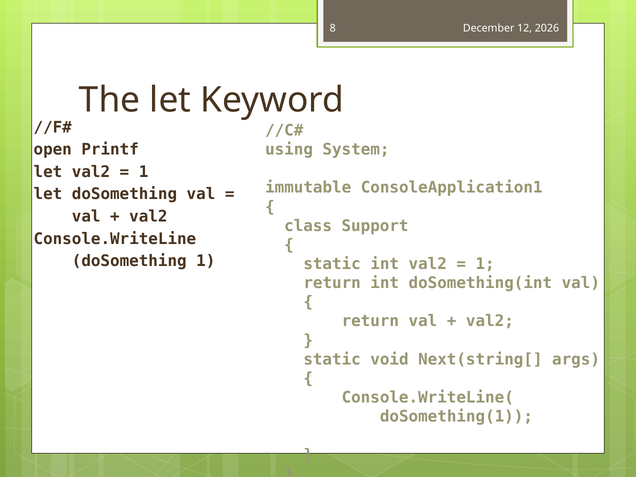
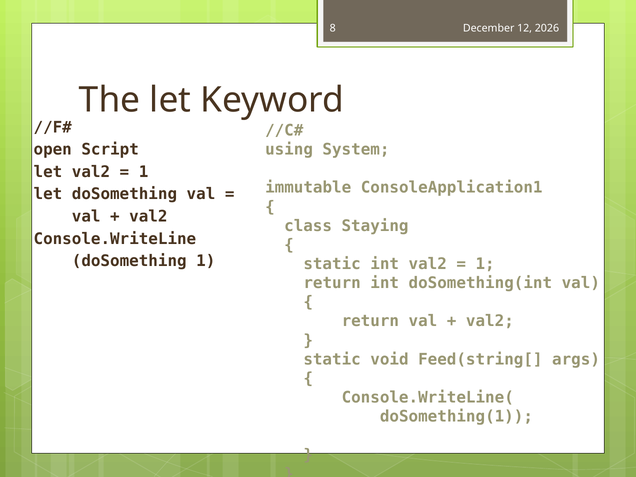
Printf: Printf -> Script
Support: Support -> Staying
Next(string[: Next(string[ -> Feed(string[
